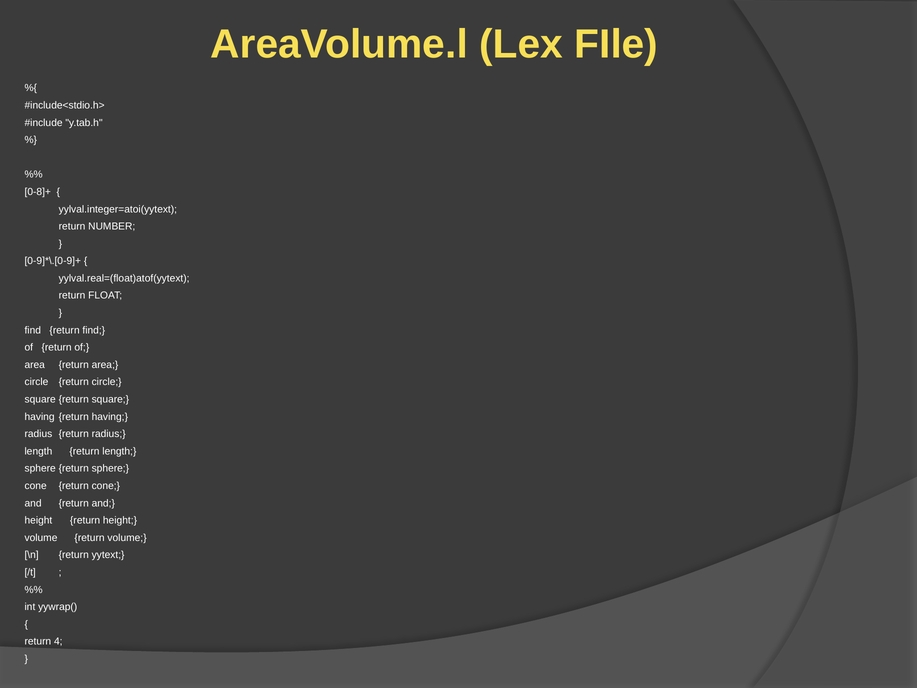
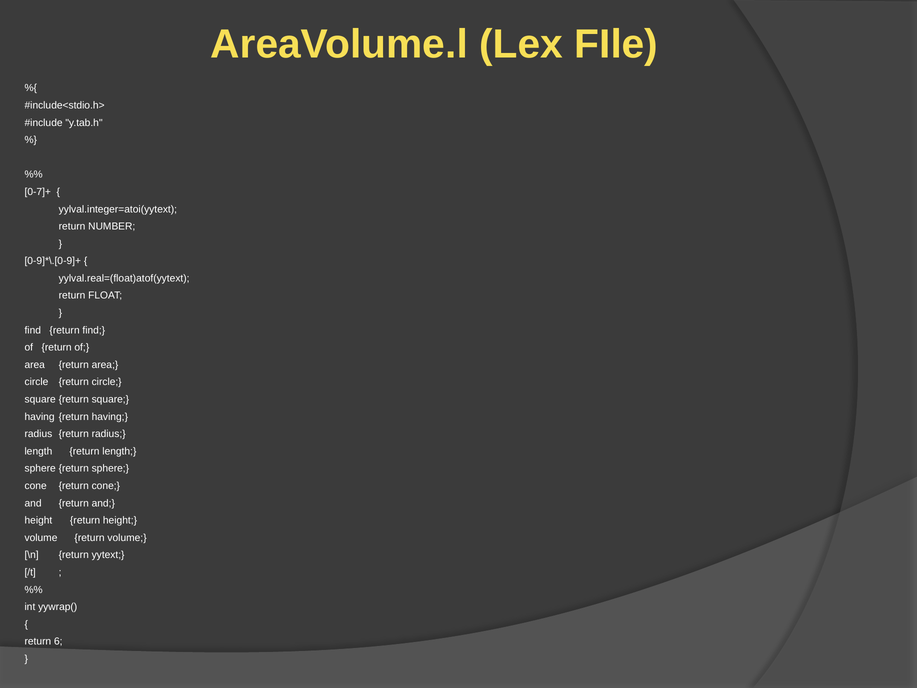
0-8]+: 0-8]+ -> 0-7]+
4: 4 -> 6
